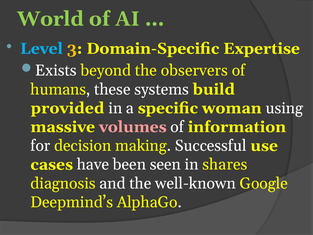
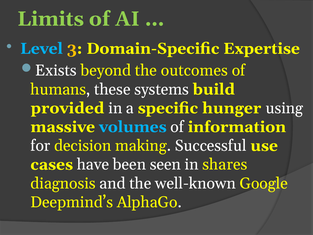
World: World -> Limits
observers: observers -> outcomes
woman: woman -> hunger
volumes colour: pink -> light blue
